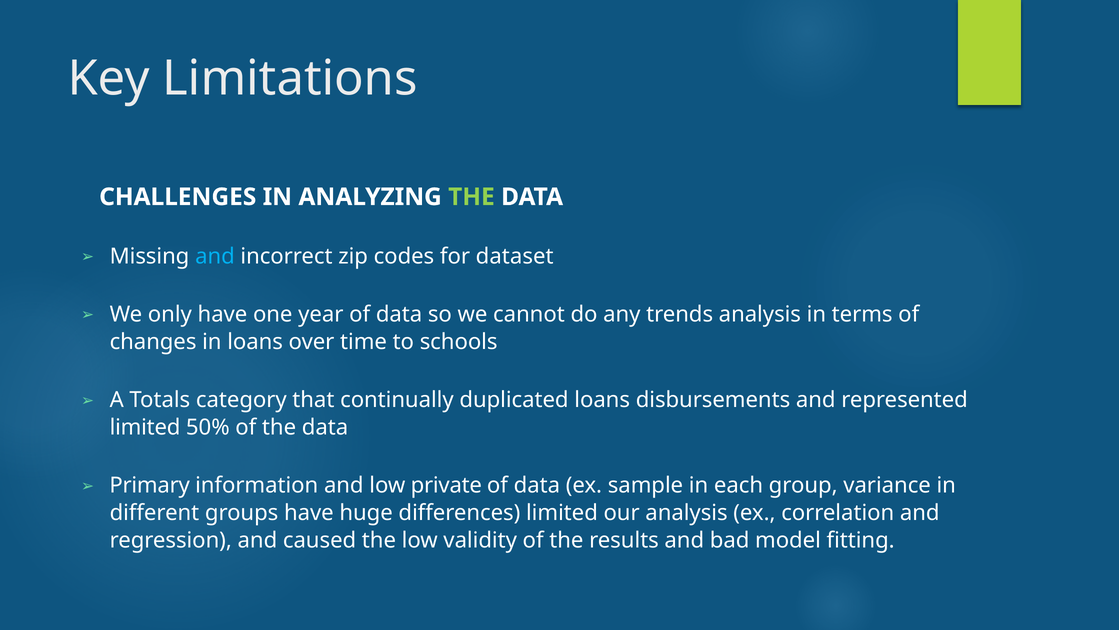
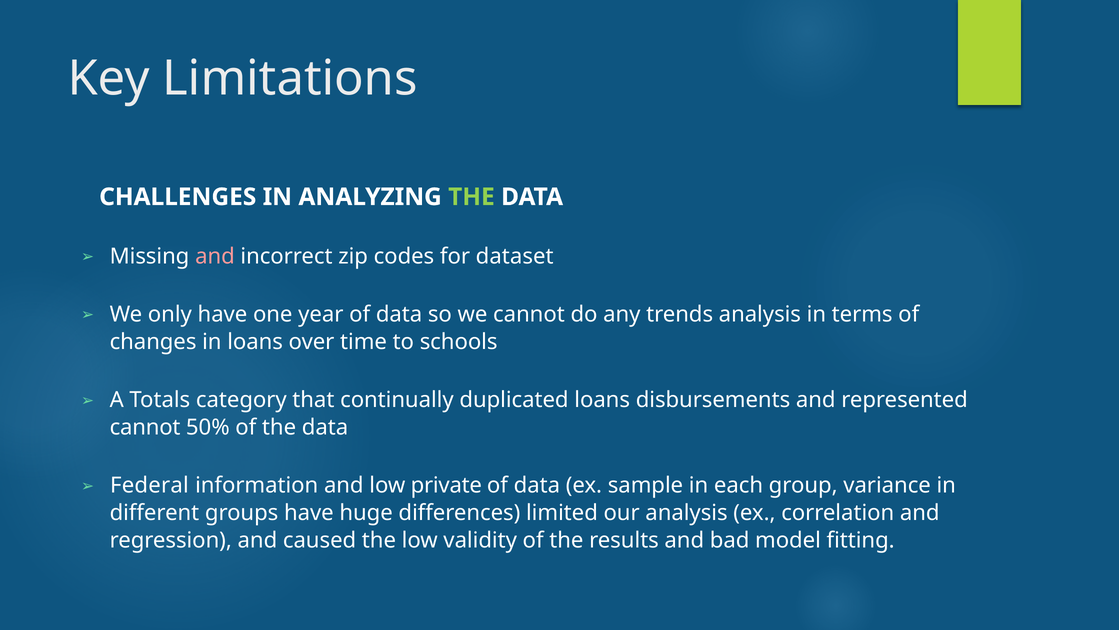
and at (215, 256) colour: light blue -> pink
limited at (145, 427): limited -> cannot
Primary: Primary -> Federal
